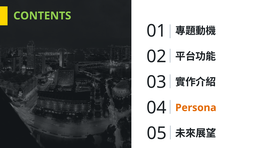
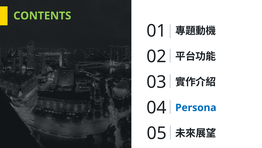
Persona colour: orange -> blue
